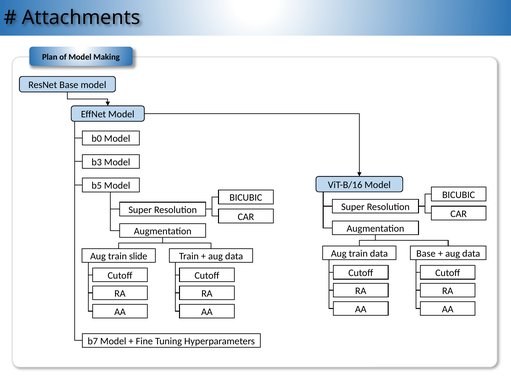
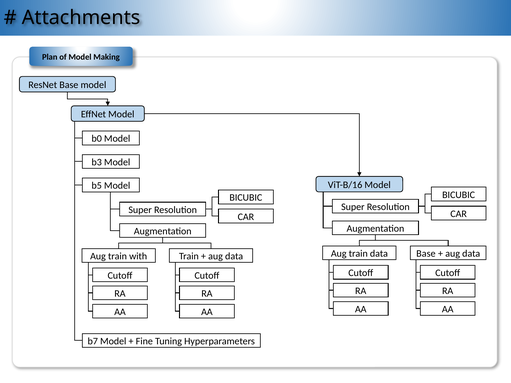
slide: slide -> with
